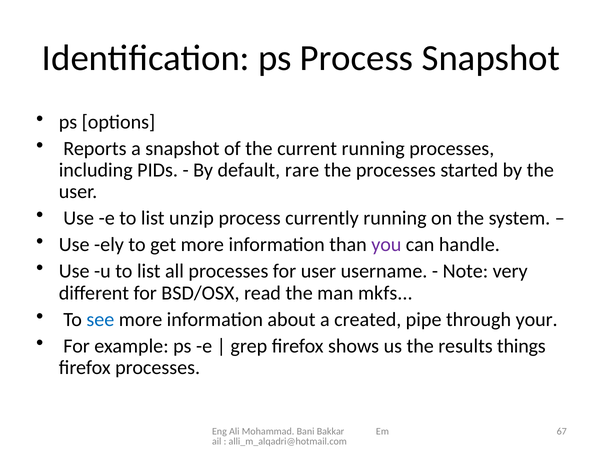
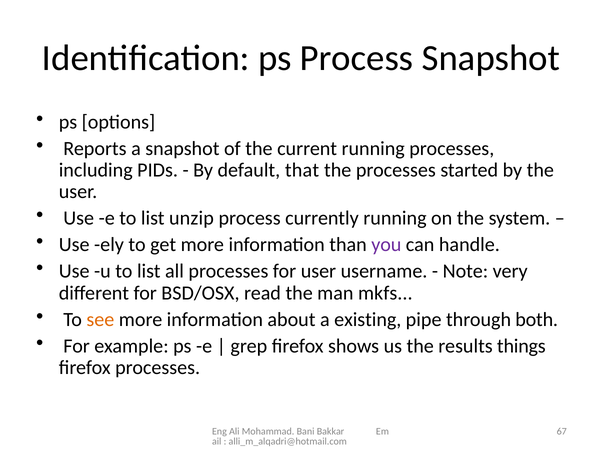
rare: rare -> that
see colour: blue -> orange
created: created -> existing
your: your -> both
